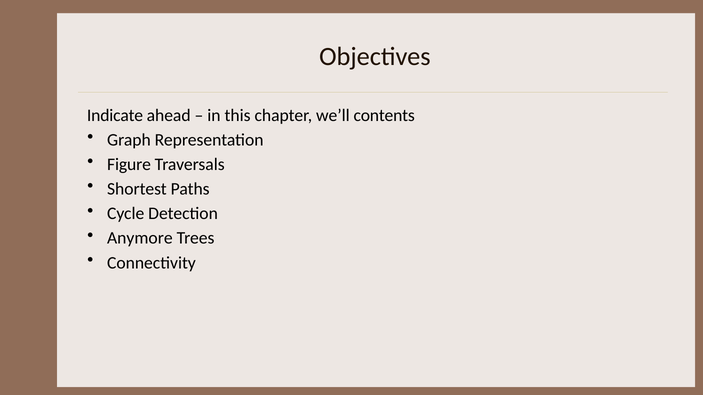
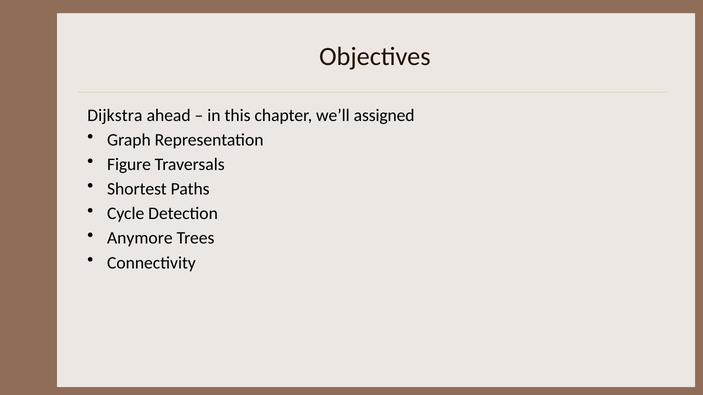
Indicate: Indicate -> Dijkstra
contents: contents -> assigned
